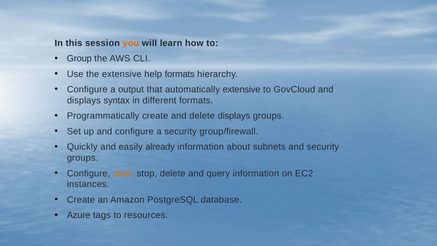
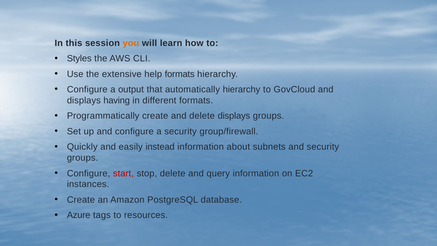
Group: Group -> Styles
automatically extensive: extensive -> hierarchy
syntax: syntax -> having
already: already -> instead
start colour: orange -> red
